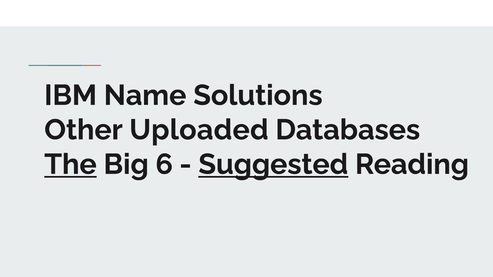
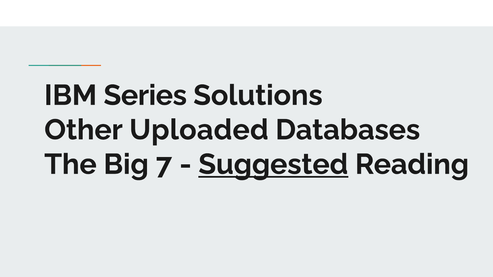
Name: Name -> Series
The underline: present -> none
6: 6 -> 7
